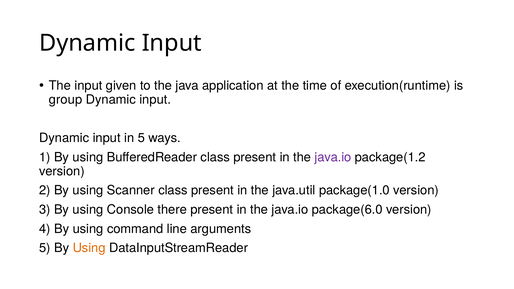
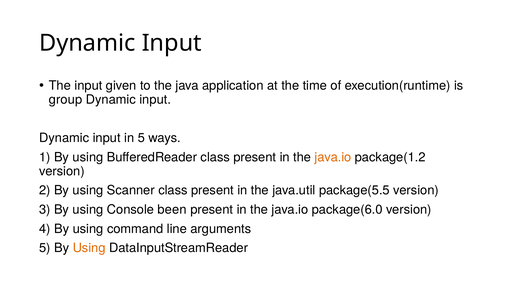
java.io at (333, 157) colour: purple -> orange
package(1.0: package(1.0 -> package(5.5
there: there -> been
